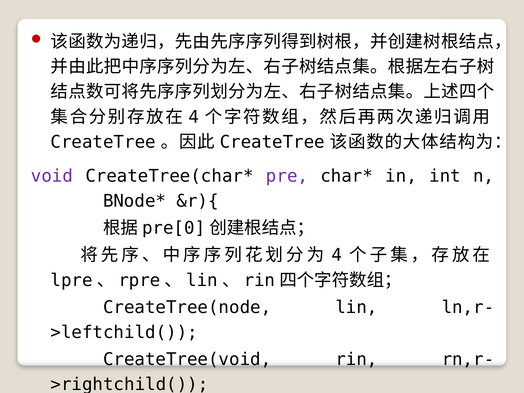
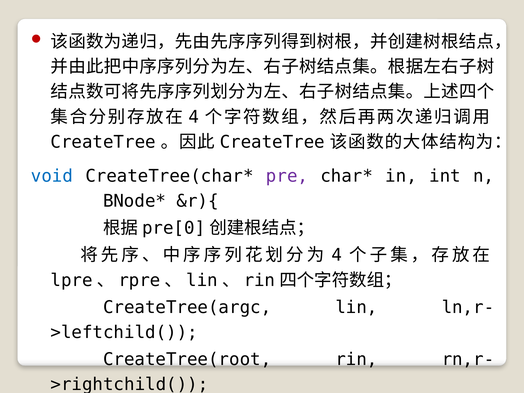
void colour: purple -> blue
CreateTree(node: CreateTree(node -> CreateTree(argc
CreateTree(void: CreateTree(void -> CreateTree(root
